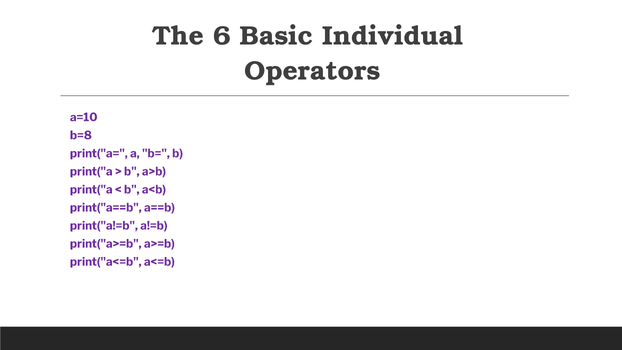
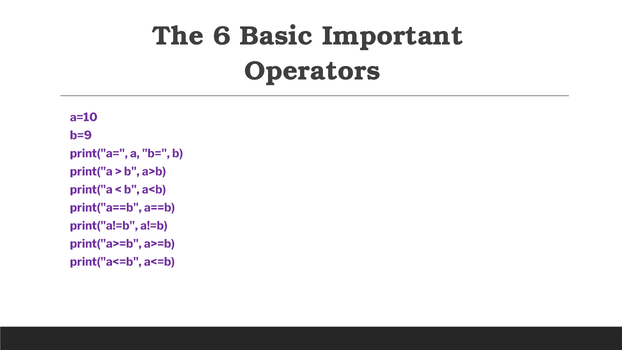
Individual: Individual -> Important
b=8: b=8 -> b=9
